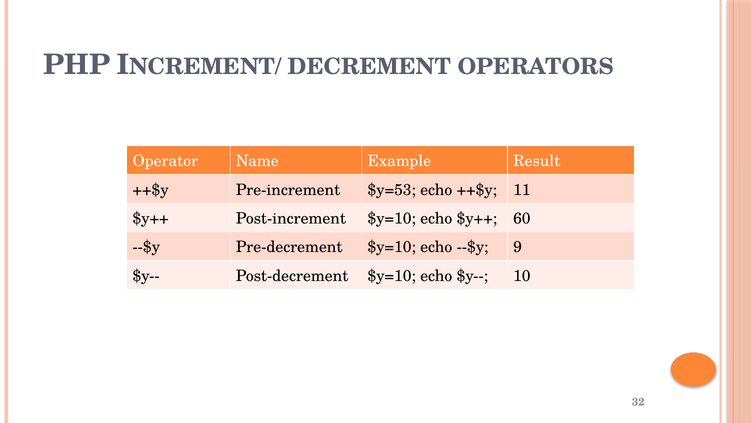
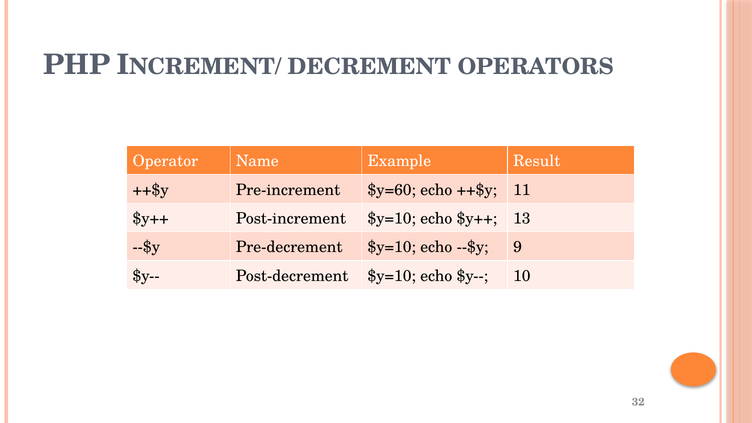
$y=53: $y=53 -> $y=60
60: 60 -> 13
